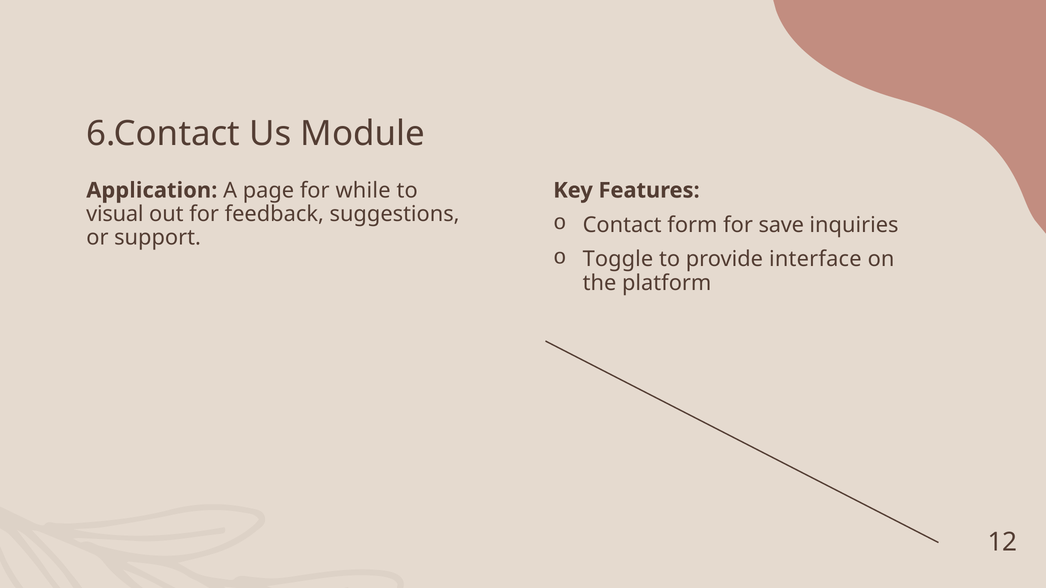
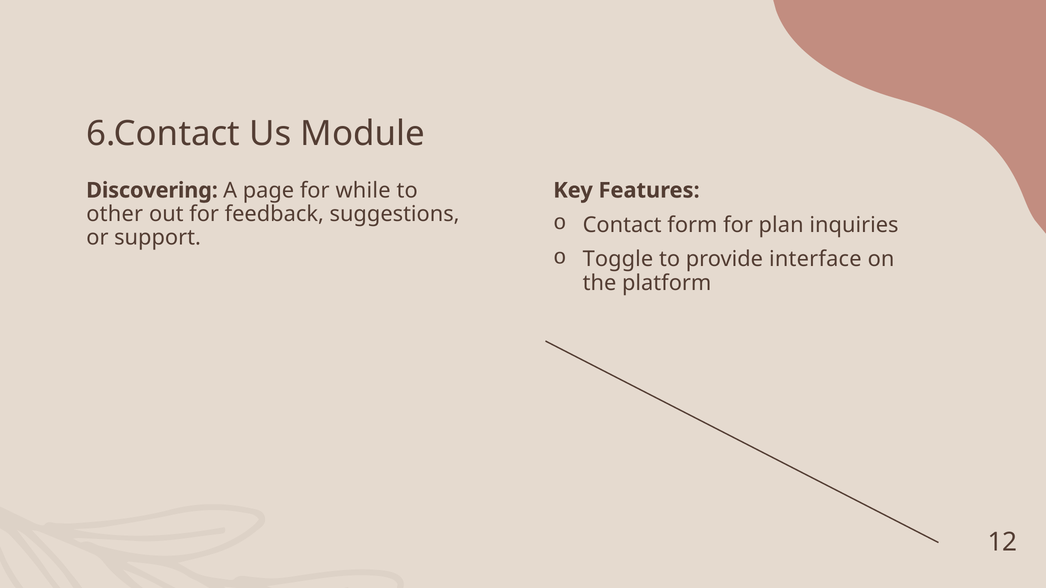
Application: Application -> Discovering
visual: visual -> other
save: save -> plan
